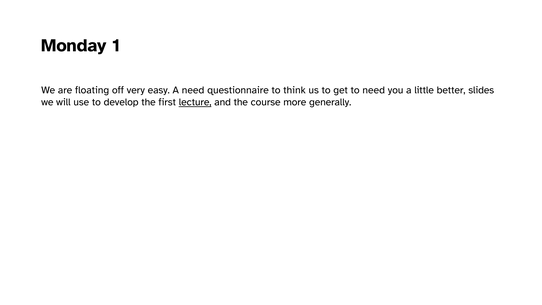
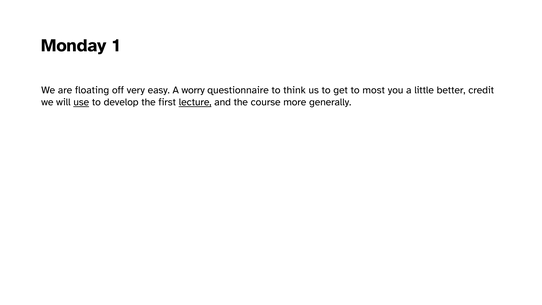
A need: need -> worry
to need: need -> most
slides: slides -> credit
use underline: none -> present
